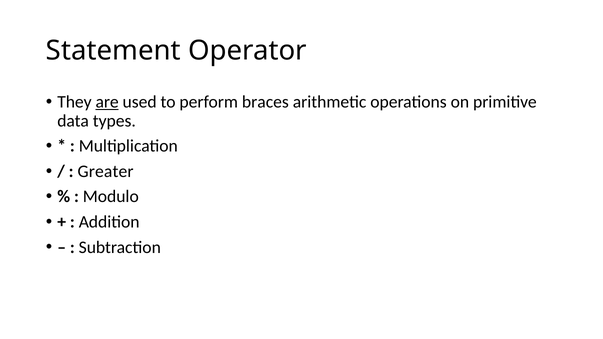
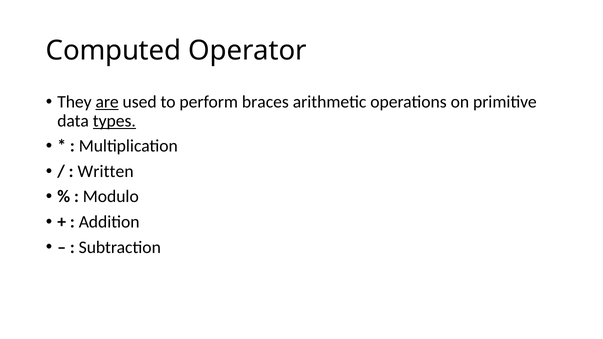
Statement: Statement -> Computed
types underline: none -> present
Greater: Greater -> Written
